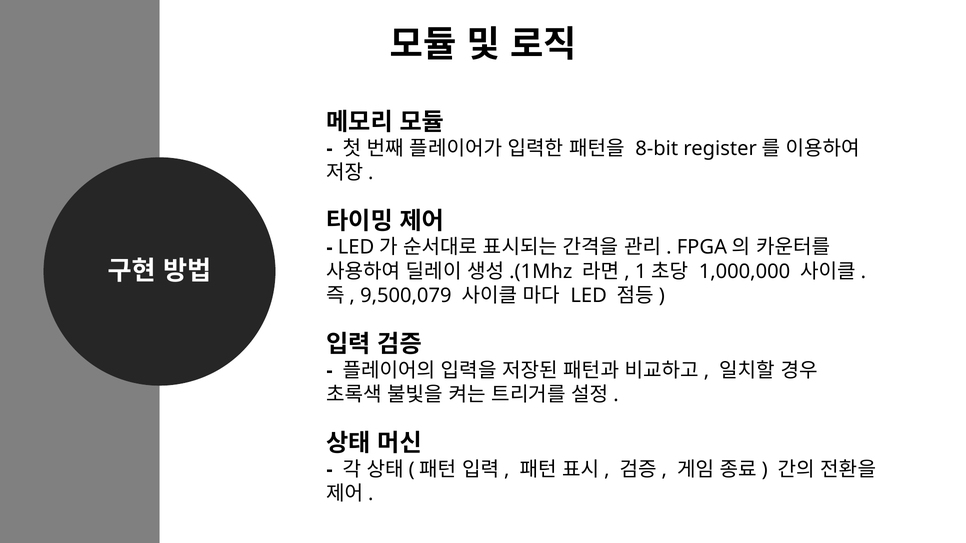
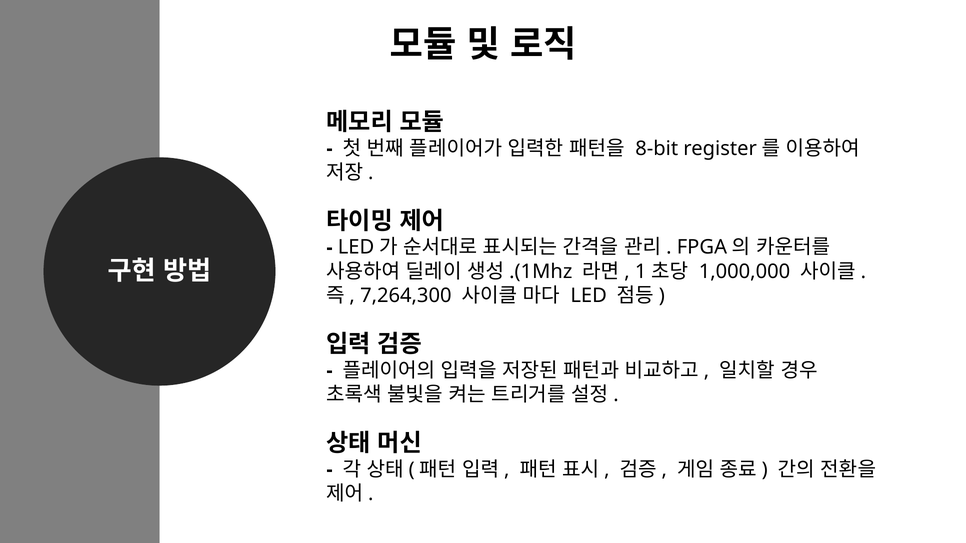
9,500,079: 9,500,079 -> 7,264,300
